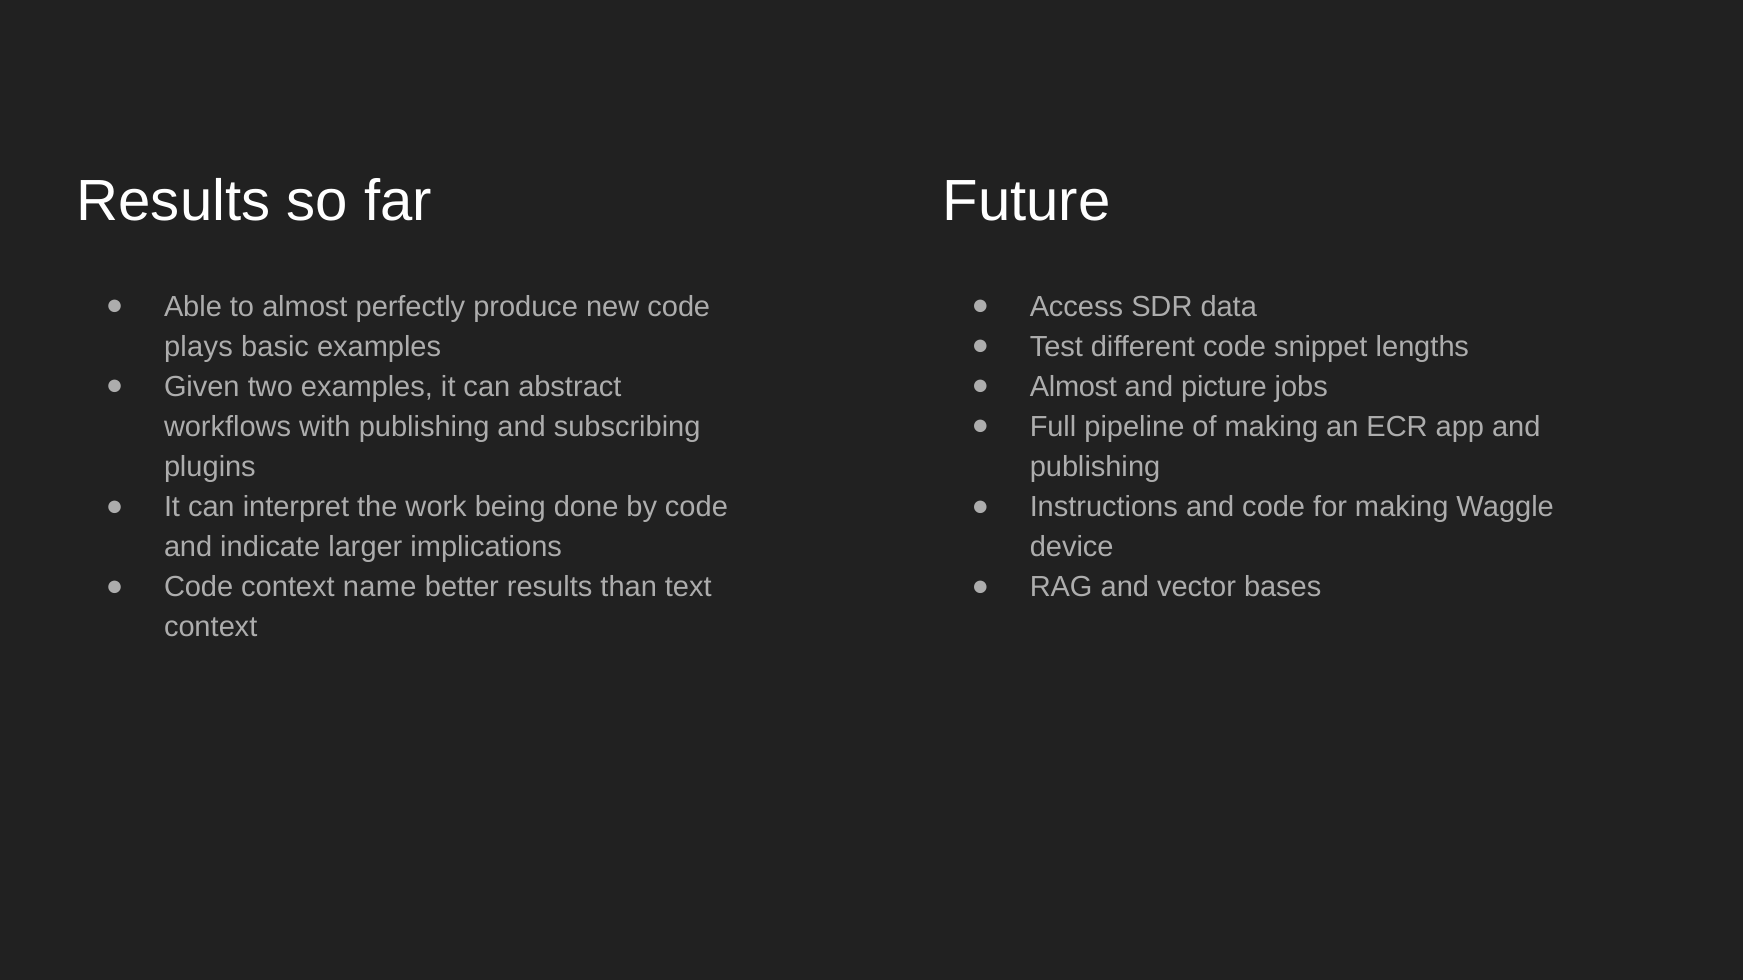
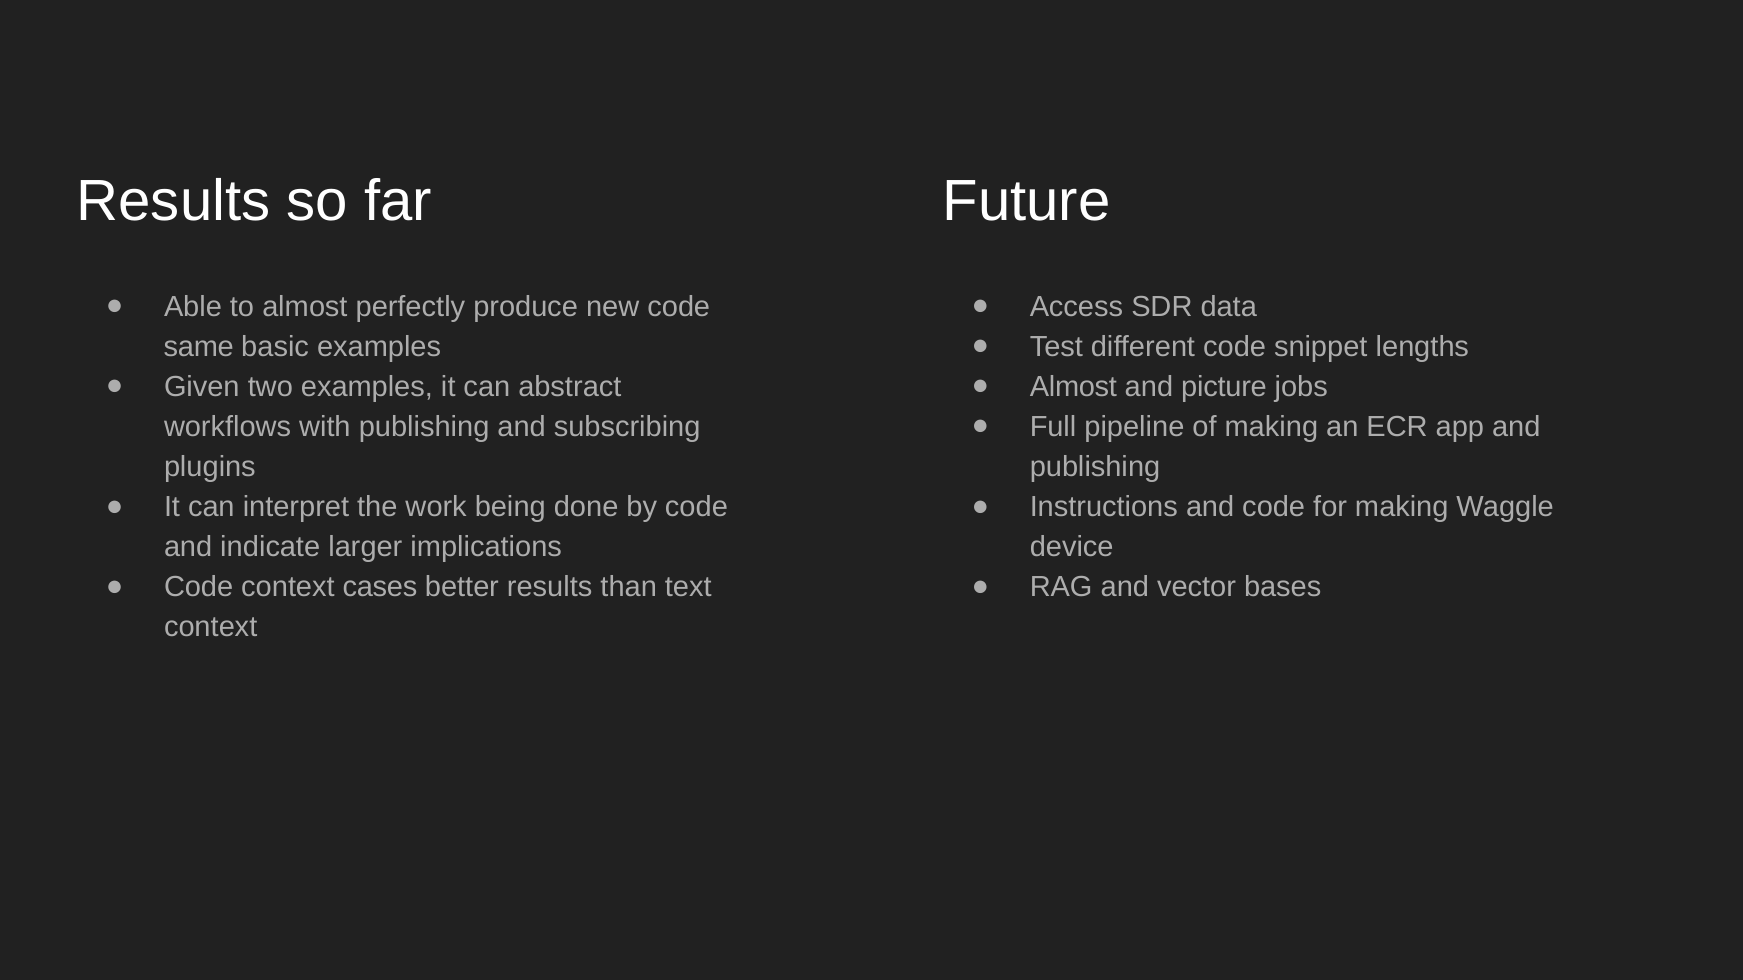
plays: plays -> same
name: name -> cases
